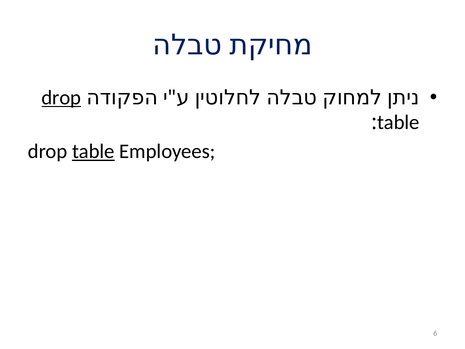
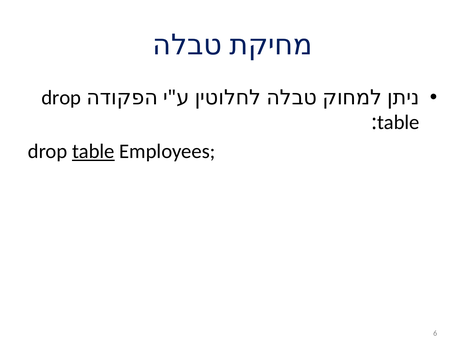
drop at (61, 98) underline: present -> none
